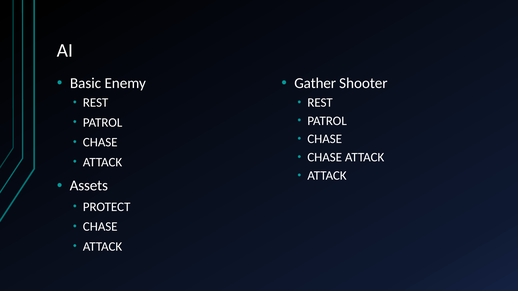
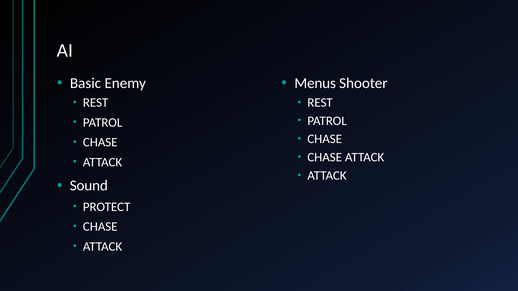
Gather: Gather -> Menus
Assets: Assets -> Sound
